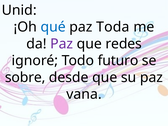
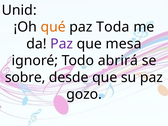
qué colour: blue -> orange
redes: redes -> mesa
futuro: futuro -> abrirá
vana: vana -> gozo
